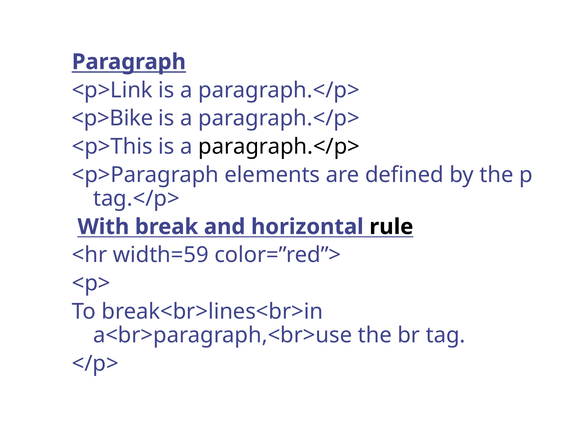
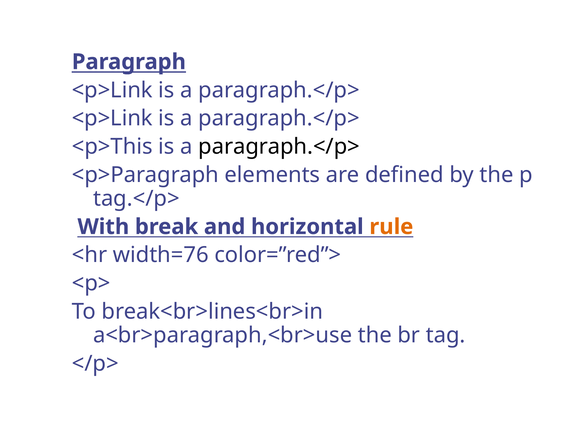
<p>Bike at (112, 118): <p>Bike -> <p>Link
rule colour: black -> orange
width=59: width=59 -> width=76
